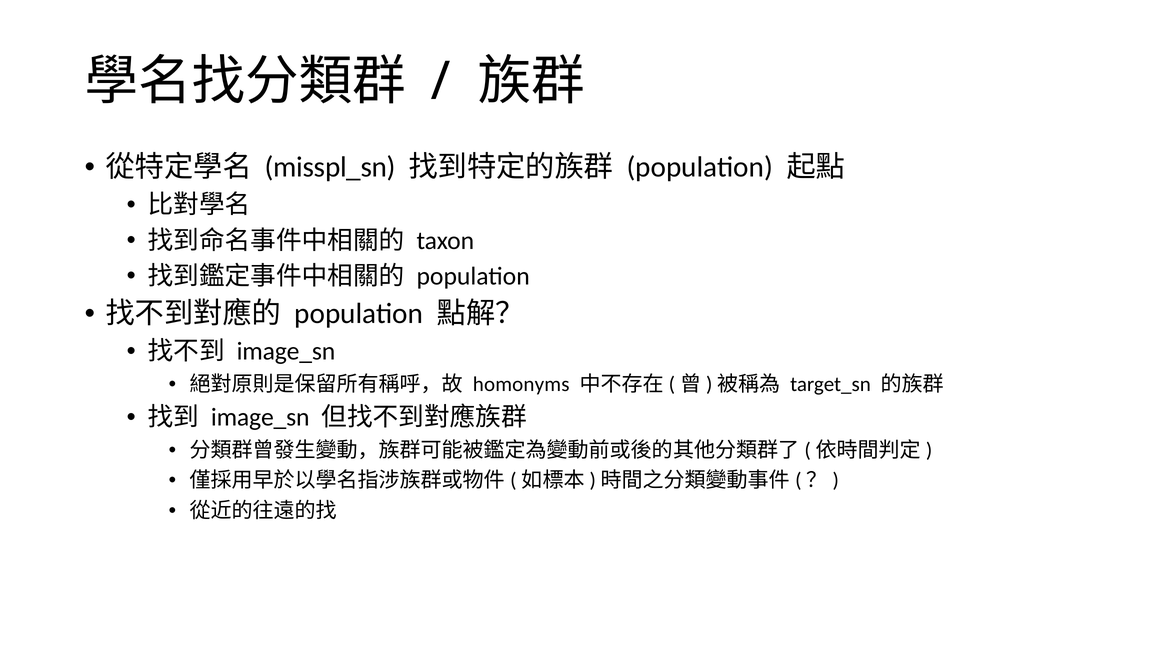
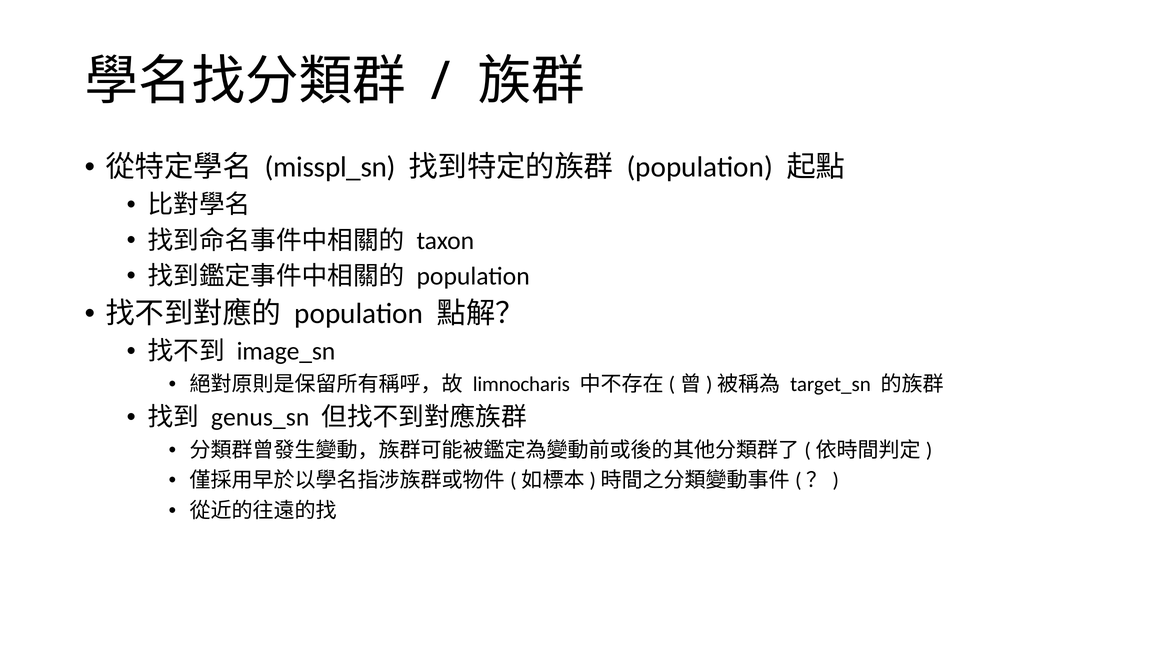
homonyms: homonyms -> limnocharis
image_sn at (260, 417): image_sn -> genus_sn
